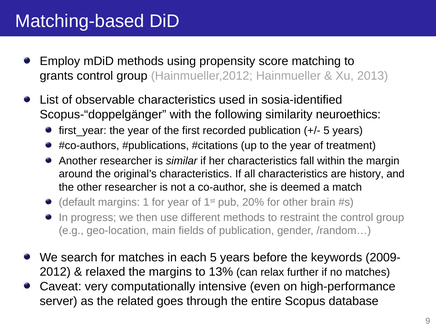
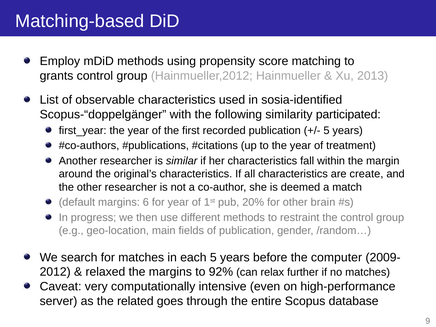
neuroethics: neuroethics -> participated
history: history -> create
1: 1 -> 6
keywords: keywords -> computer
13%: 13% -> 92%
